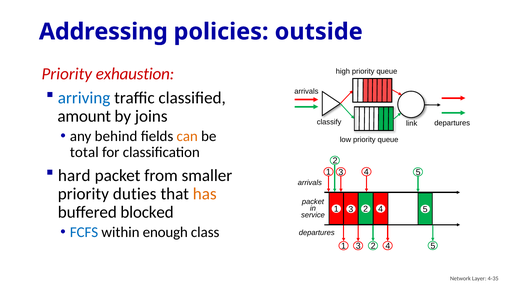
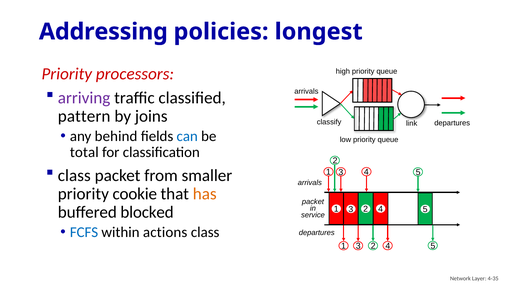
outside: outside -> longest
exhaustion: exhaustion -> processors
arriving colour: blue -> purple
amount: amount -> pattern
can colour: orange -> blue
hard at (74, 175): hard -> class
duties: duties -> cookie
enough: enough -> actions
